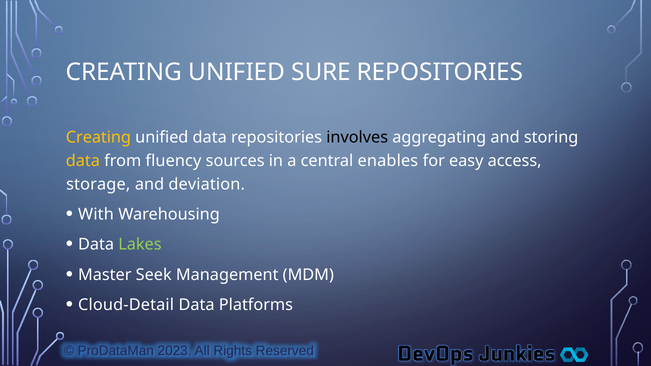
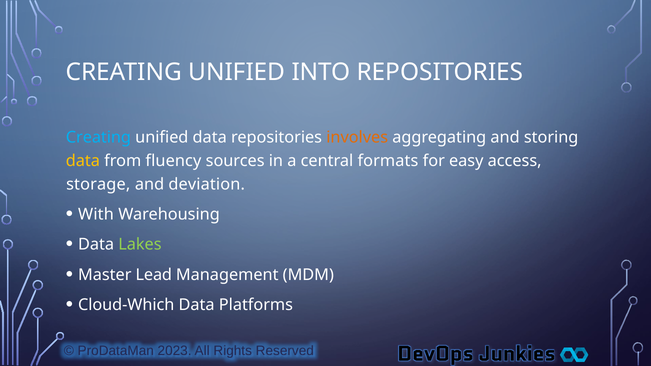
SURE: SURE -> INTO
Creating at (98, 137) colour: yellow -> light blue
involves colour: black -> orange
enables: enables -> formats
Seek: Seek -> Lead
Cloud-Detail: Cloud-Detail -> Cloud-Which
